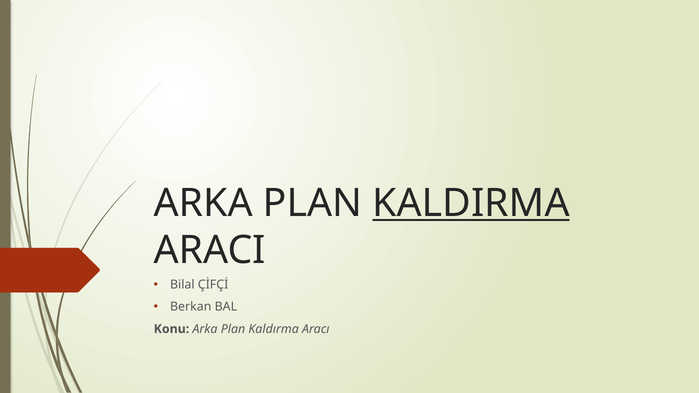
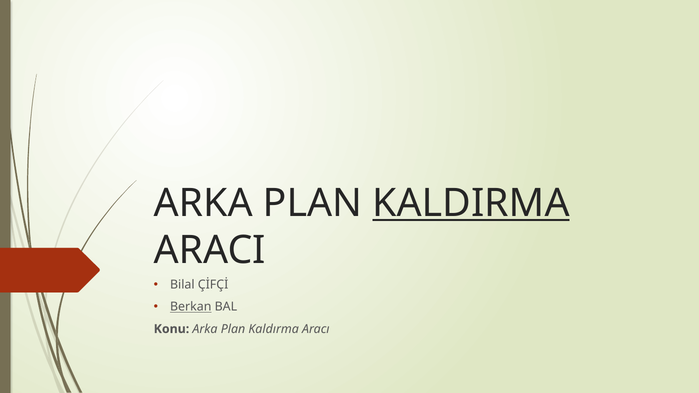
Berkan underline: none -> present
